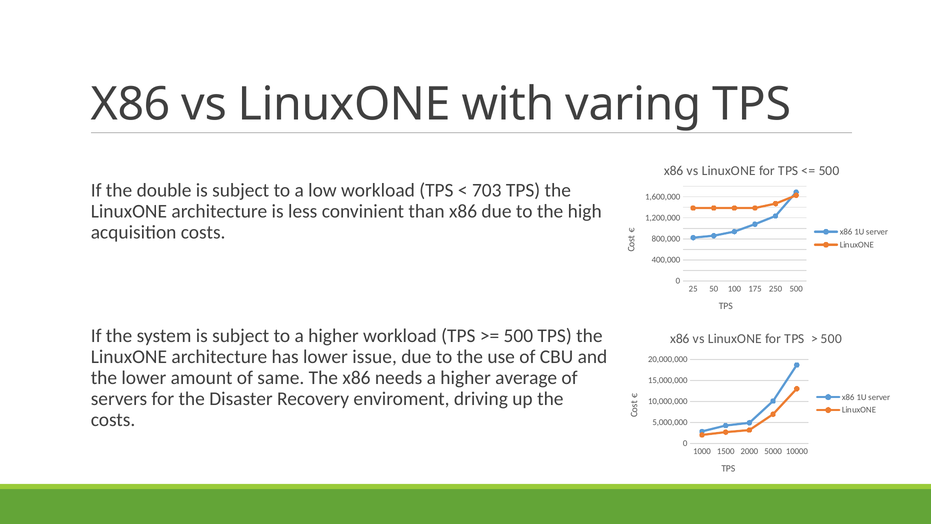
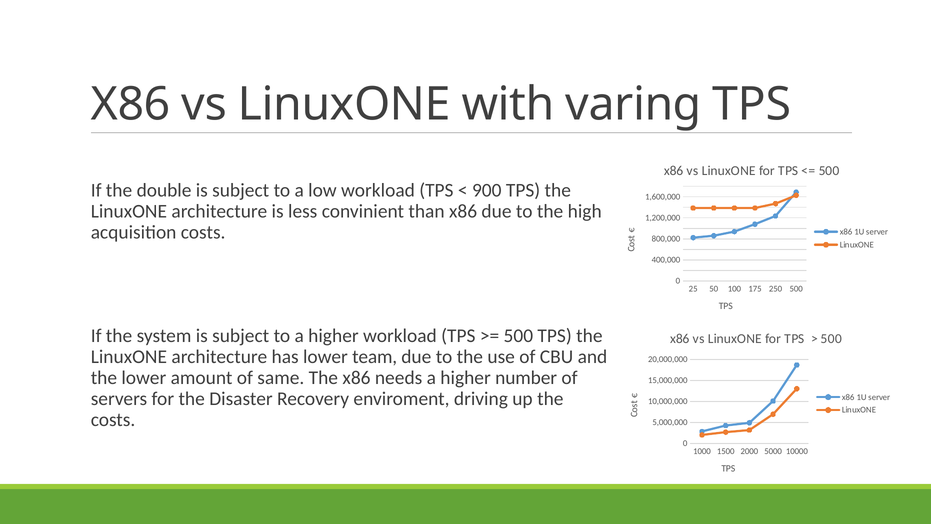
703: 703 -> 900
issue: issue -> team
average: average -> number
